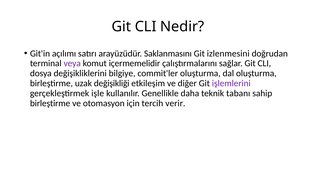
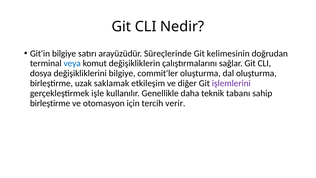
Git'in açılımı: açılımı -> bilgiye
Saklanmasını: Saklanmasını -> Süreçlerinde
izlenmesini: izlenmesini -> kelimesinin
veya colour: purple -> blue
içermemelidir: içermemelidir -> değişikliklerin
değişikliği: değişikliği -> saklamak
